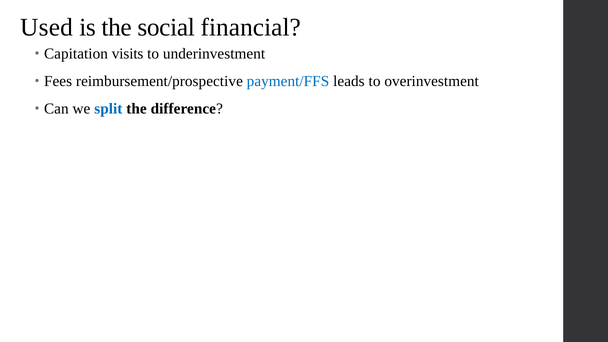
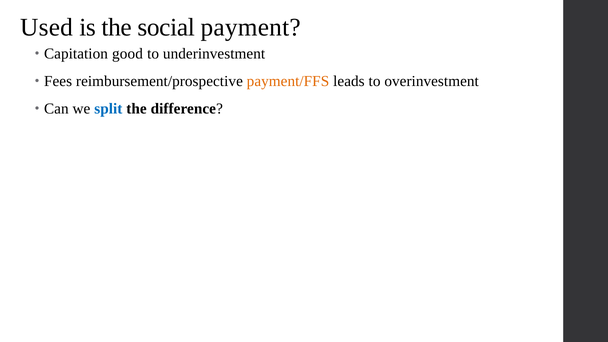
financial: financial -> payment
visits: visits -> good
payment/FFS colour: blue -> orange
